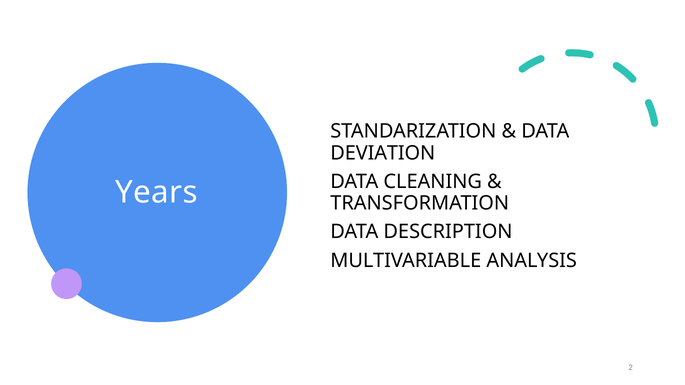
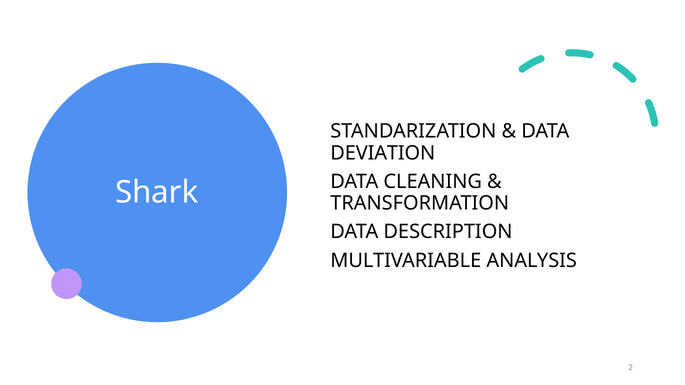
Years: Years -> Shark
